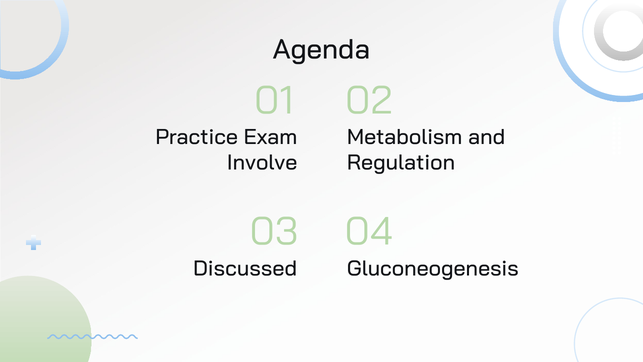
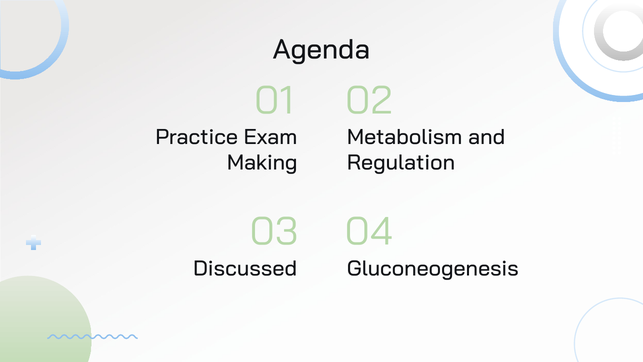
Involve: Involve -> Making
